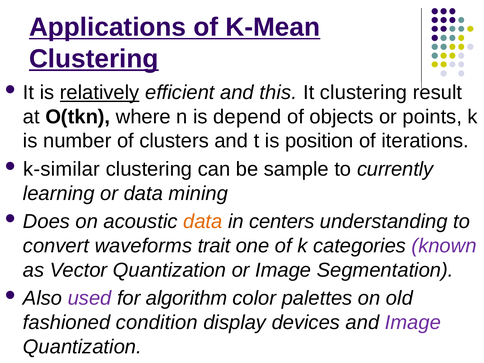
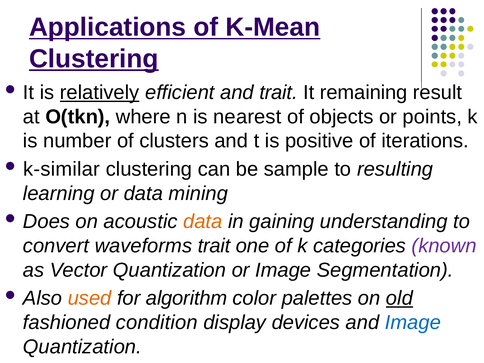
and this: this -> trait
It clustering: clustering -> remaining
depend: depend -> nearest
position: position -> positive
currently: currently -> resulting
centers: centers -> gaining
used colour: purple -> orange
old underline: none -> present
Image at (413, 322) colour: purple -> blue
